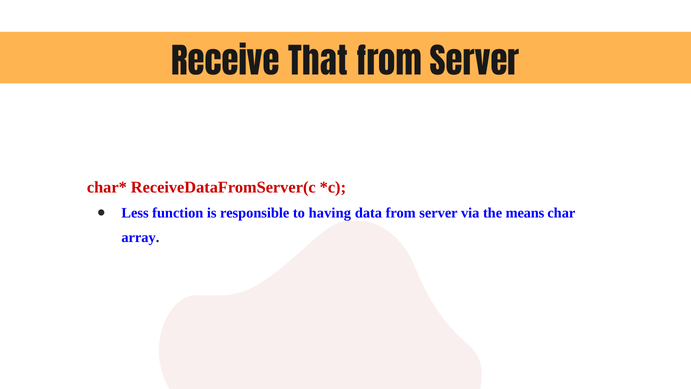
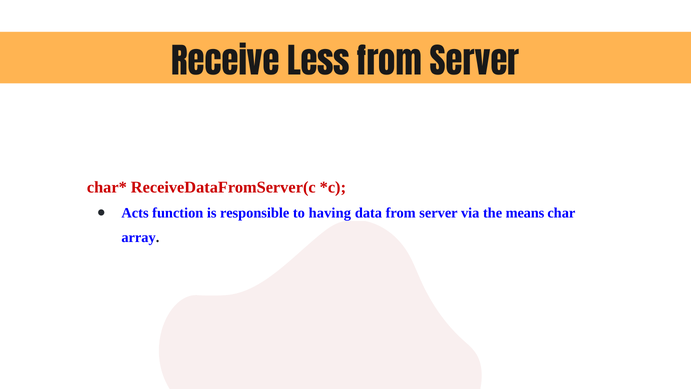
That: That -> Less
Less: Less -> Acts
